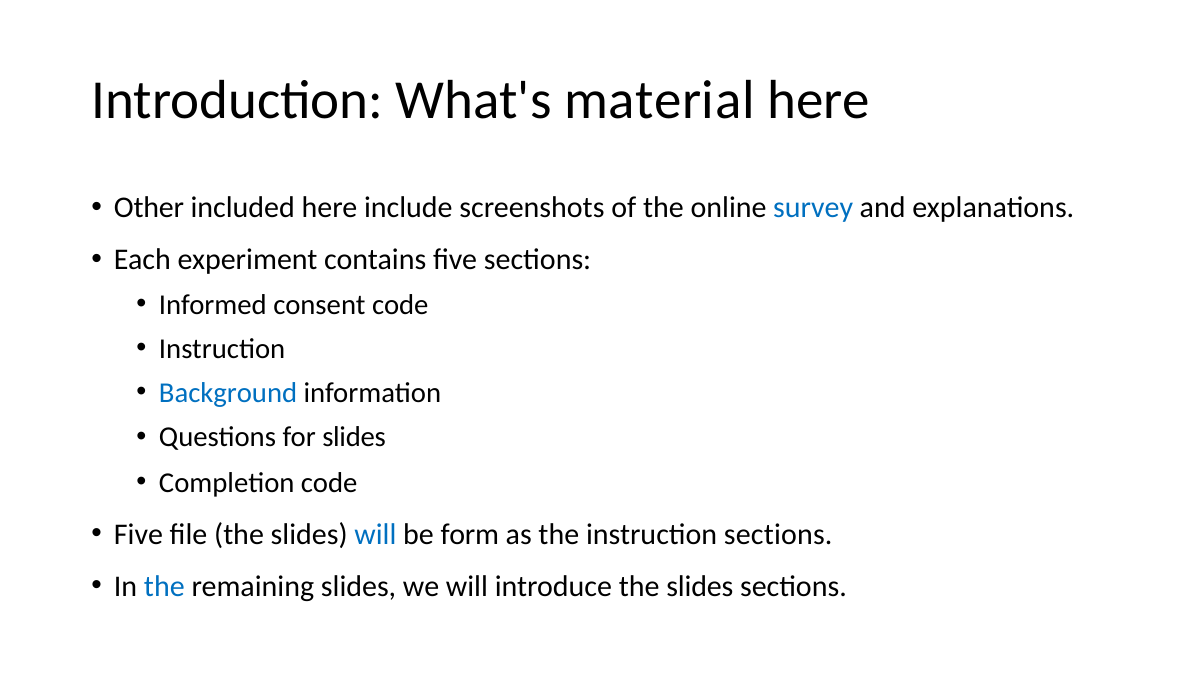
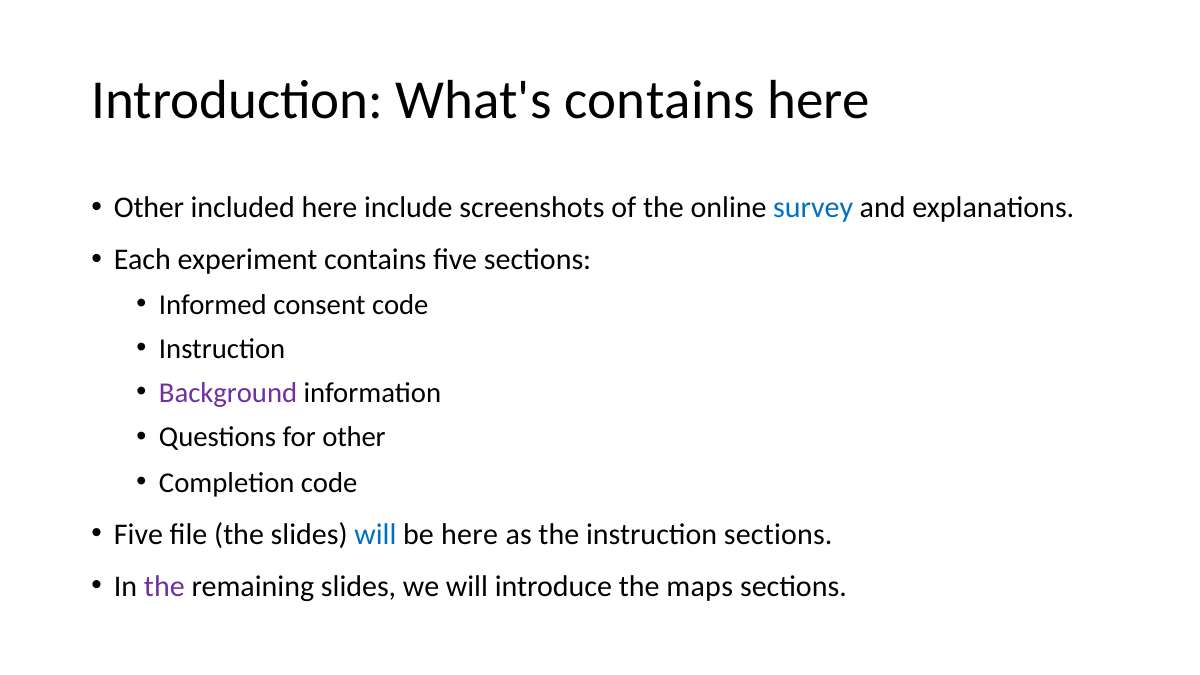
What's material: material -> contains
Background colour: blue -> purple
for slides: slides -> other
be form: form -> here
the at (164, 587) colour: blue -> purple
introduce the slides: slides -> maps
